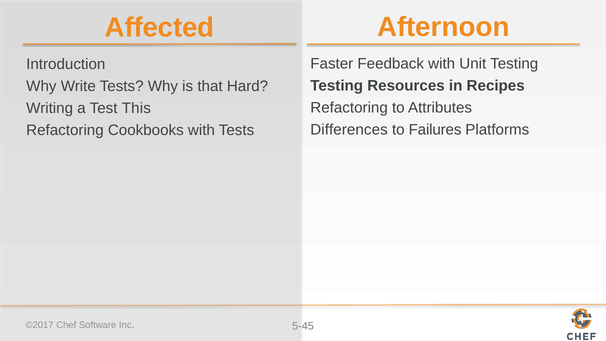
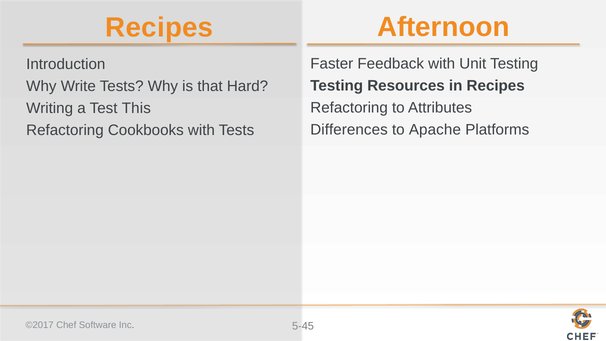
Affected at (160, 28): Affected -> Recipes
Failures: Failures -> Apache
